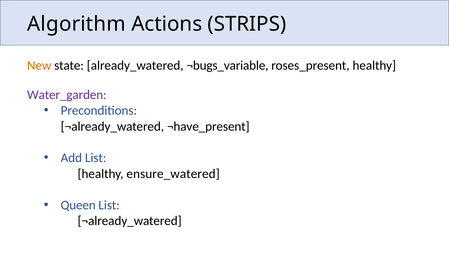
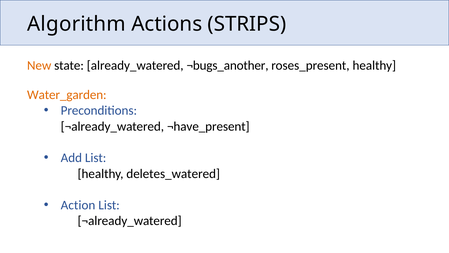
¬bugs_variable: ¬bugs_variable -> ¬bugs_another
Water_garden colour: purple -> orange
ensure_watered: ensure_watered -> deletes_watered
Queen: Queen -> Action
